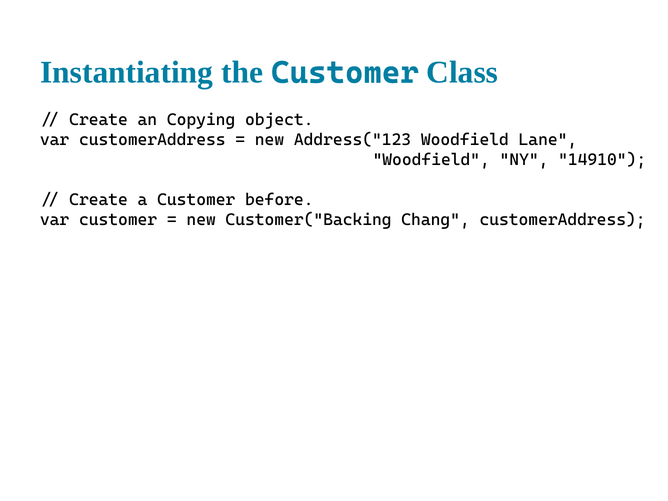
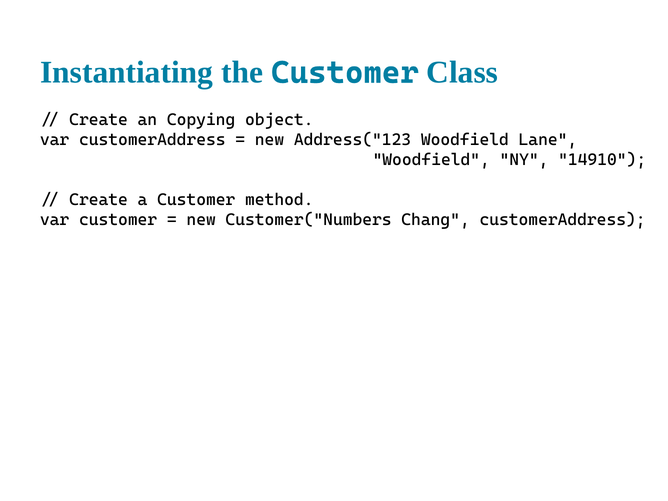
before: before -> method
Customer("Backing: Customer("Backing -> Customer("Numbers
